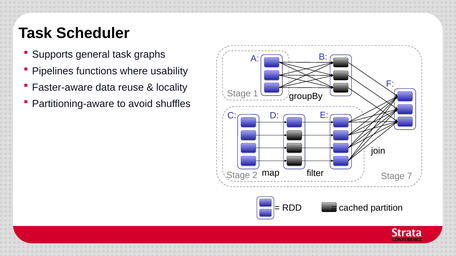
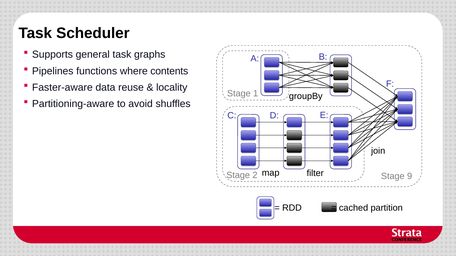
usability: usability -> contents
7: 7 -> 9
